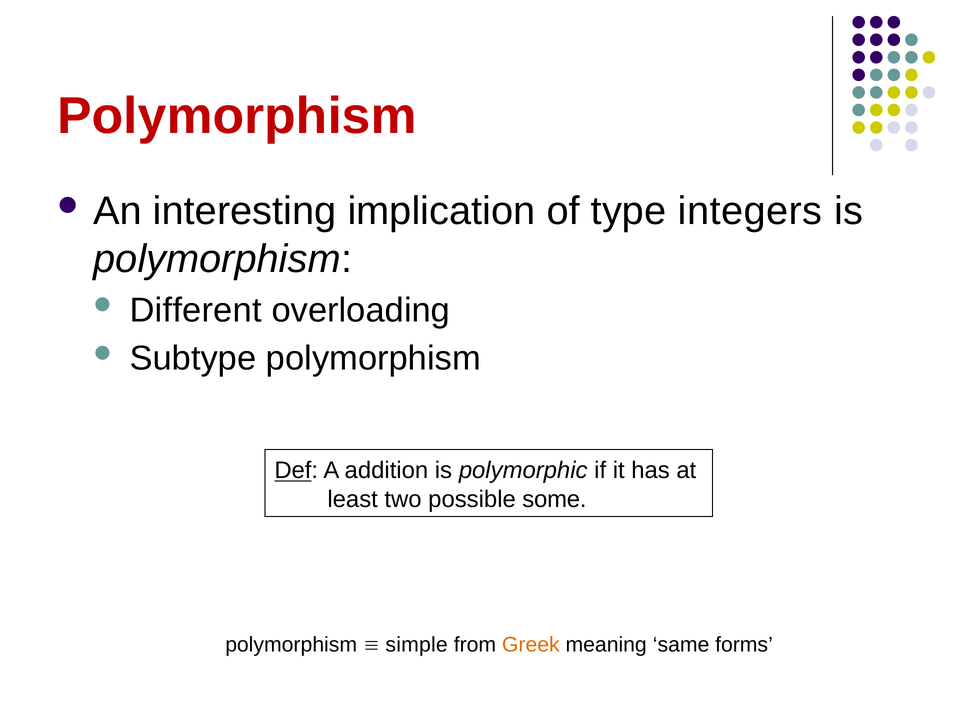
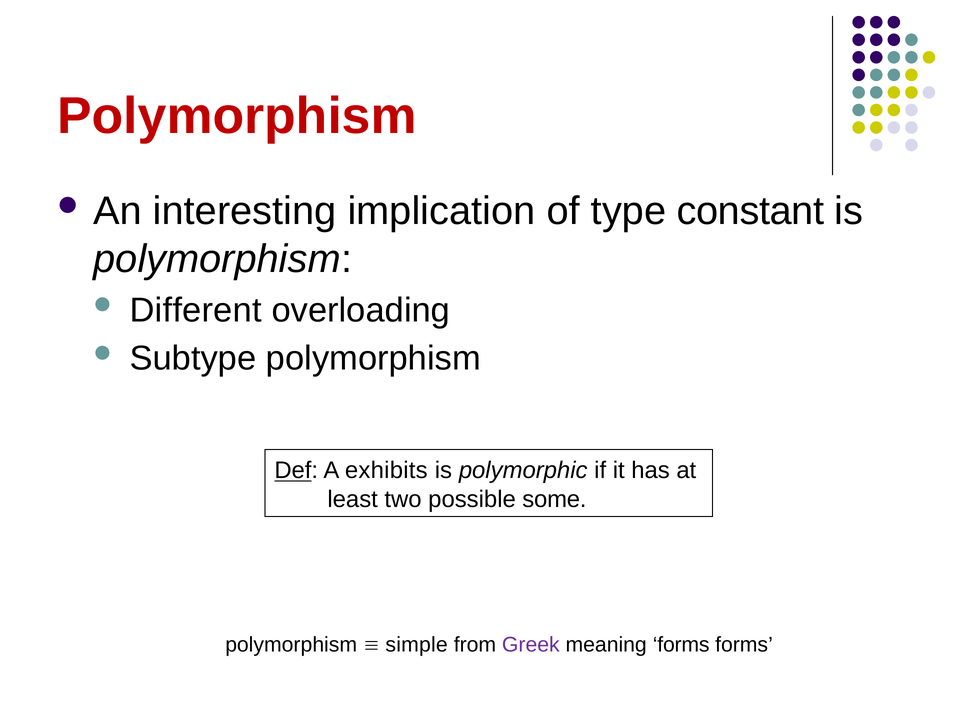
integers: integers -> constant
addition: addition -> exhibits
Greek colour: orange -> purple
meaning same: same -> forms
